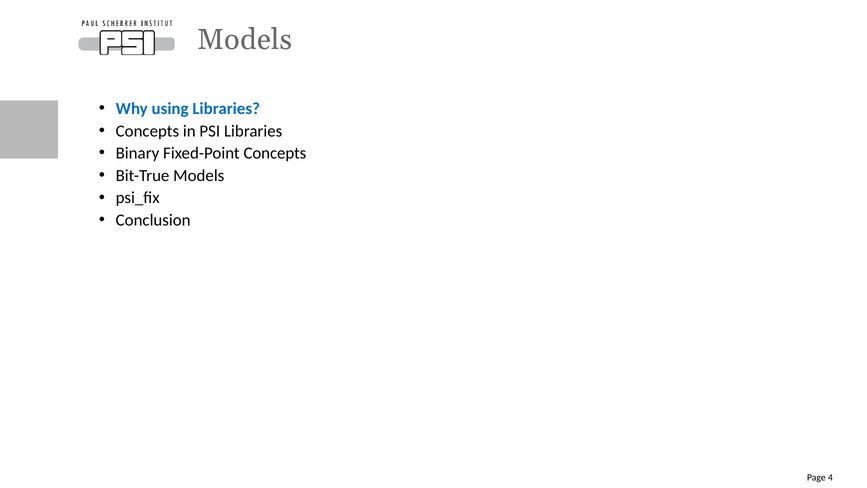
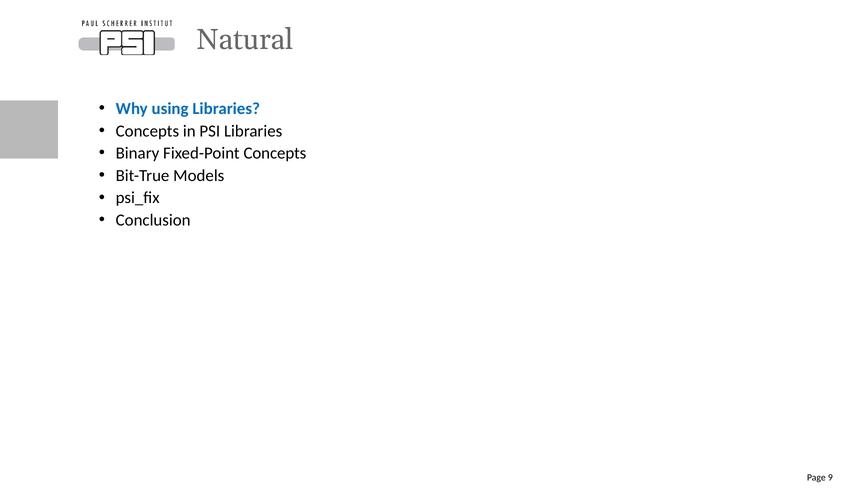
Models at (245, 40): Models -> Natural
4: 4 -> 9
